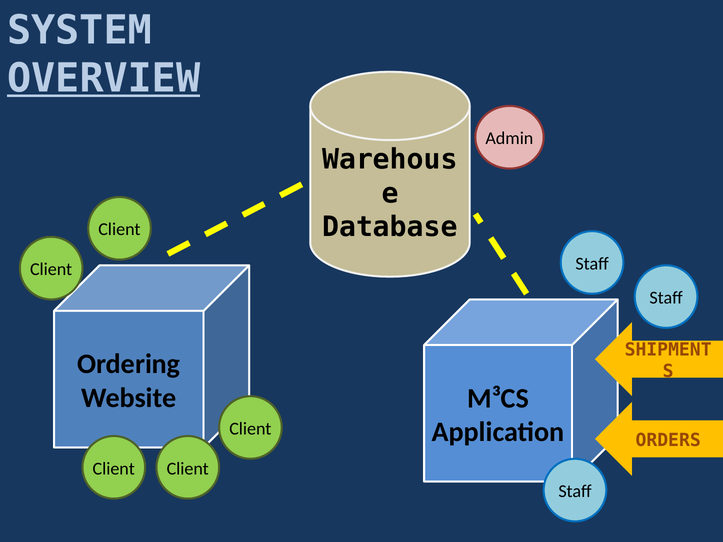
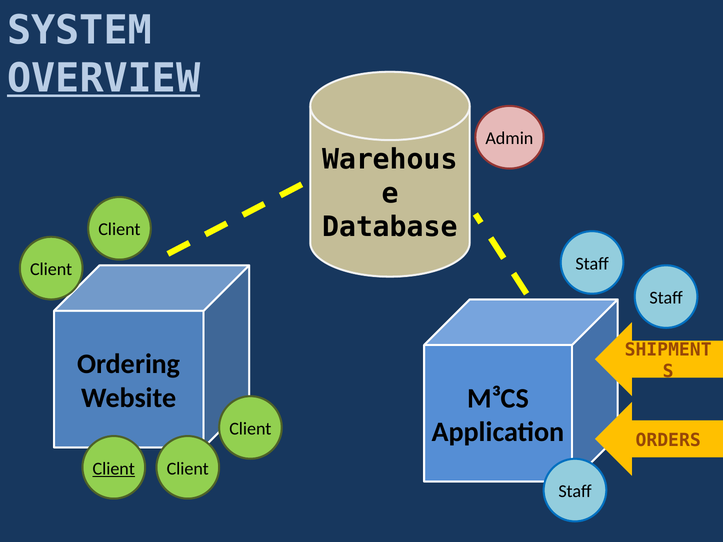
Client at (114, 469) underline: none -> present
